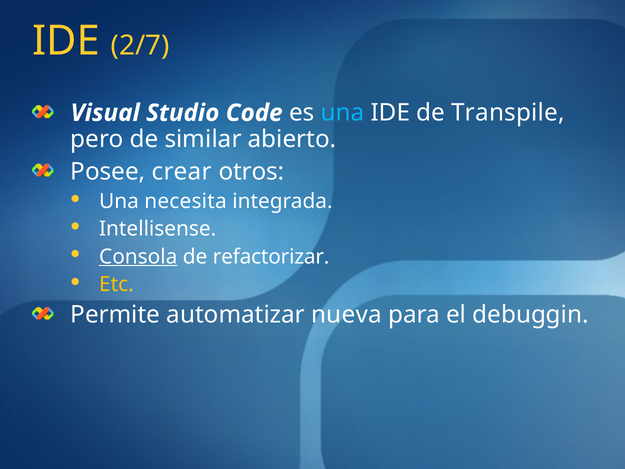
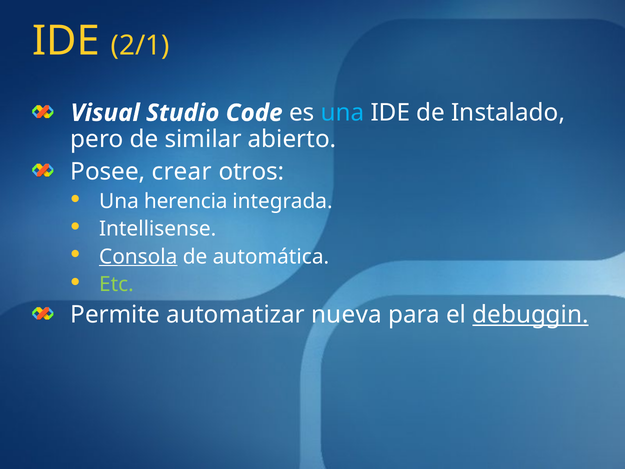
2/7: 2/7 -> 2/1
Transpile: Transpile -> Instalado
necesita: necesita -> herencia
refactorizar: refactorizar -> automática
Etc colour: yellow -> light green
debuggin underline: none -> present
